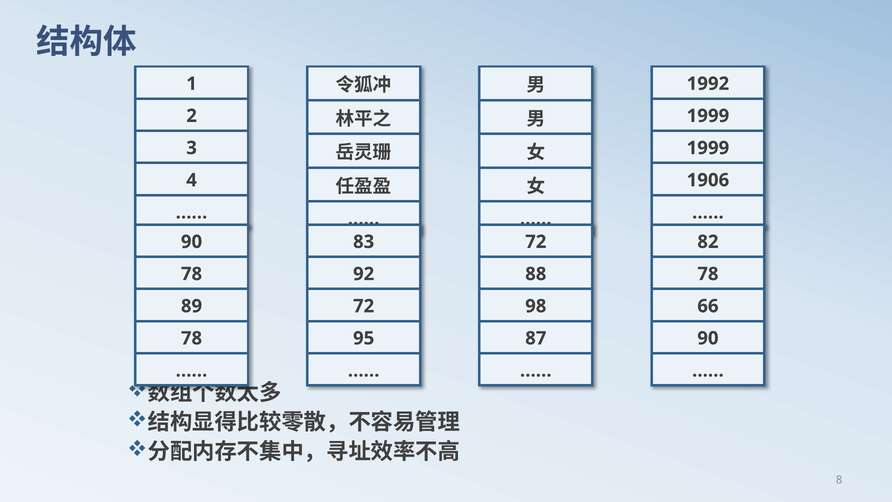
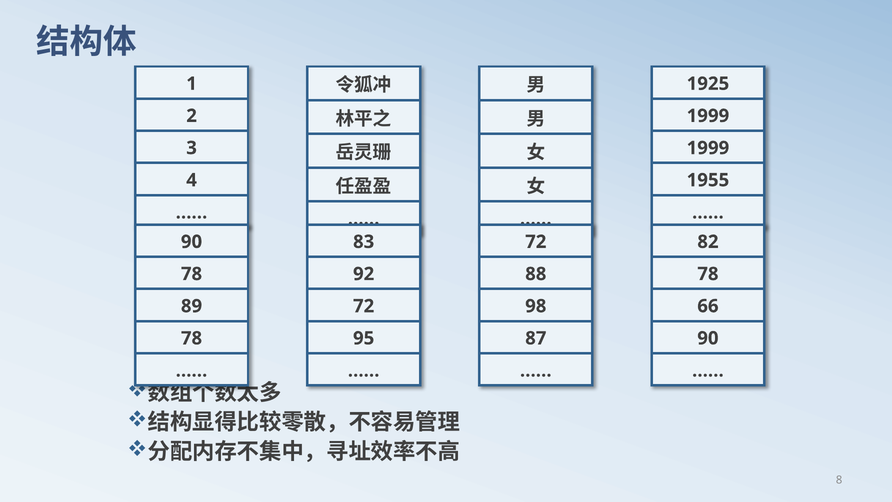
1992: 1992 -> 1925
1906: 1906 -> 1955
